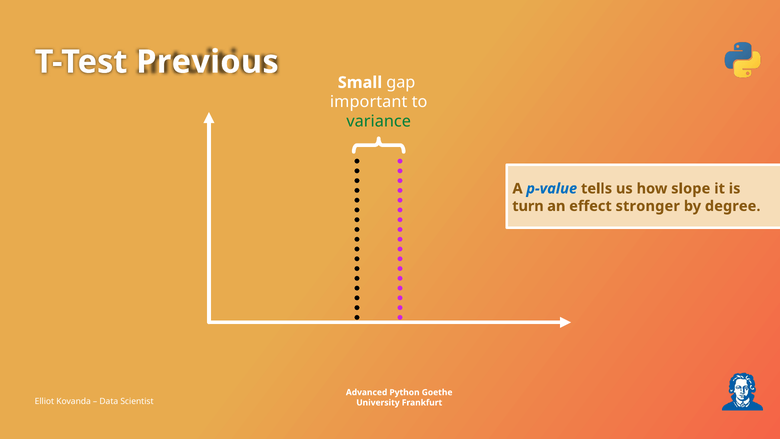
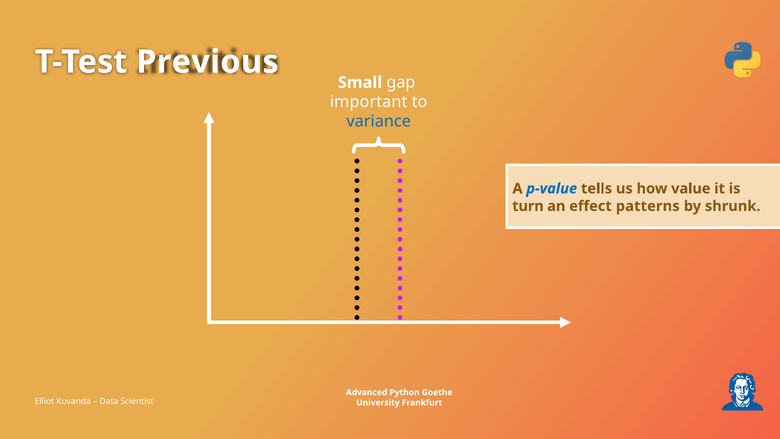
variance colour: green -> blue
slope: slope -> value
stronger: stronger -> patterns
degree: degree -> shrunk
